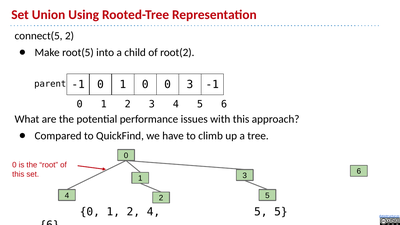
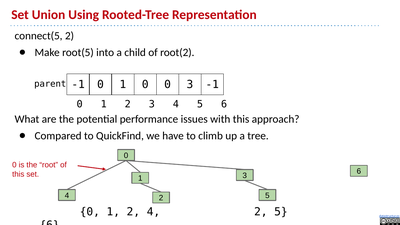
2 4 5: 5 -> 2
